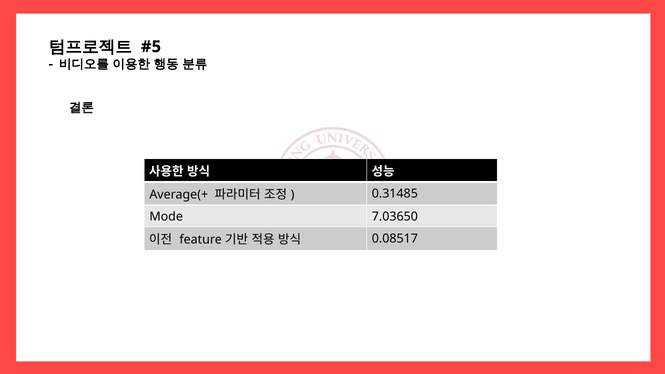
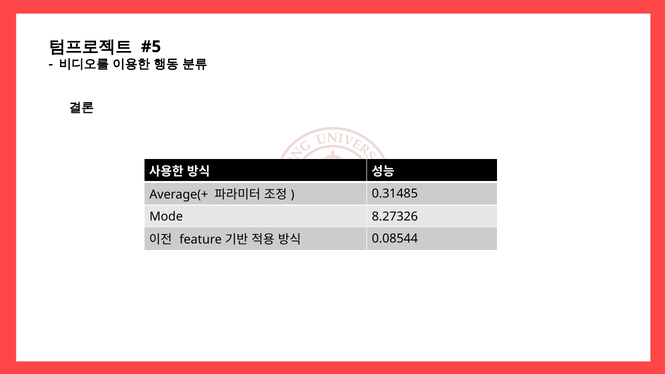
7.03650: 7.03650 -> 8.27326
0.08517: 0.08517 -> 0.08544
